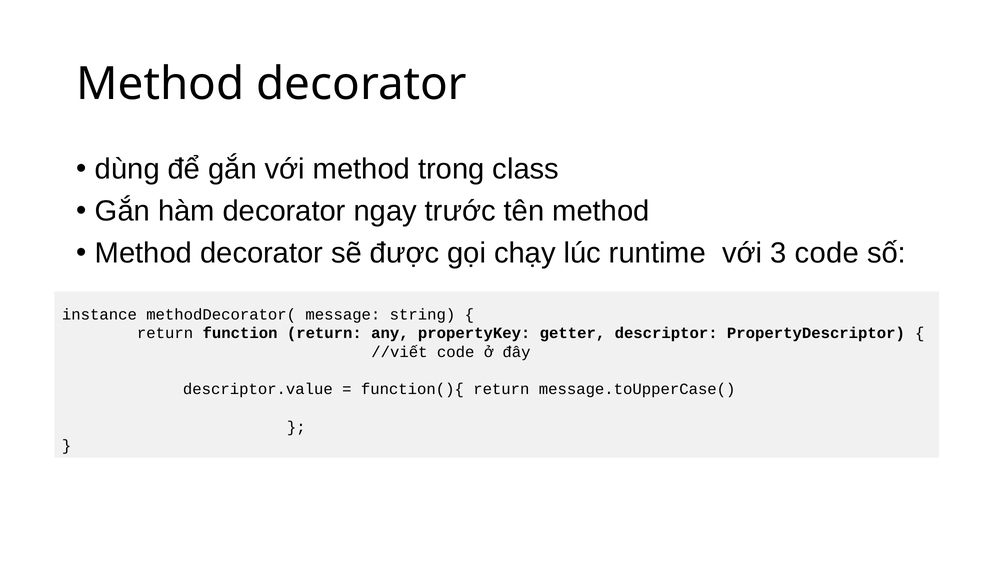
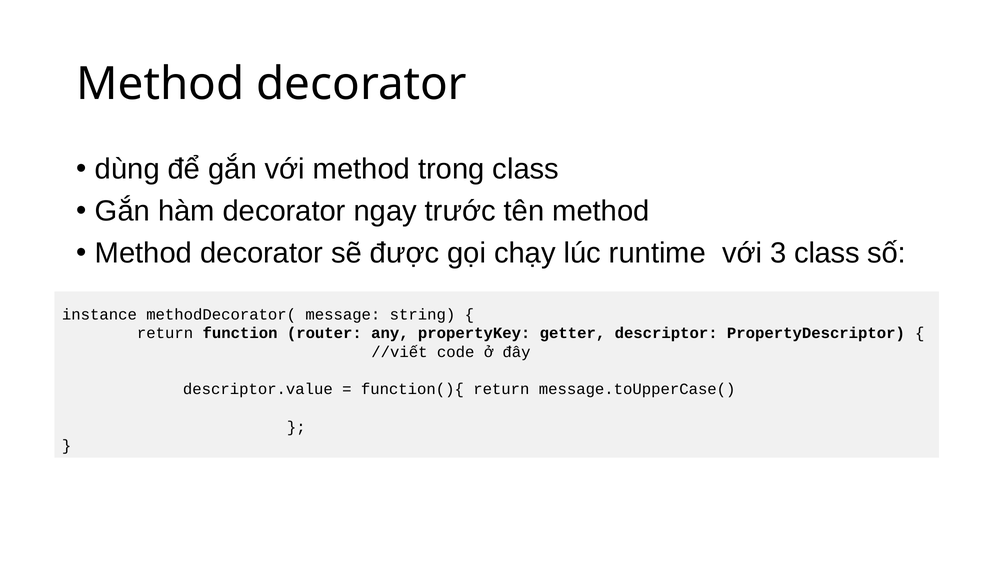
3 code: code -> class
function return: return -> router
